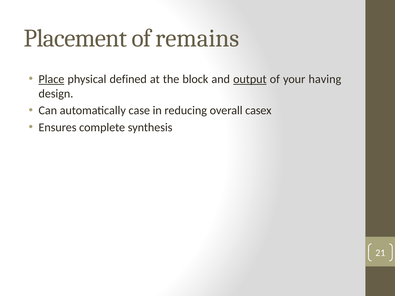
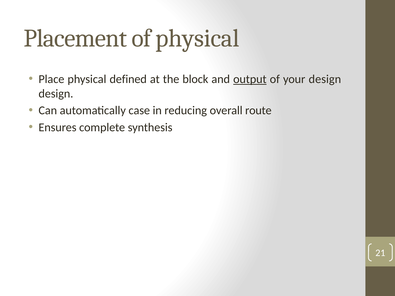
of remains: remains -> physical
Place underline: present -> none
your having: having -> design
casex: casex -> route
